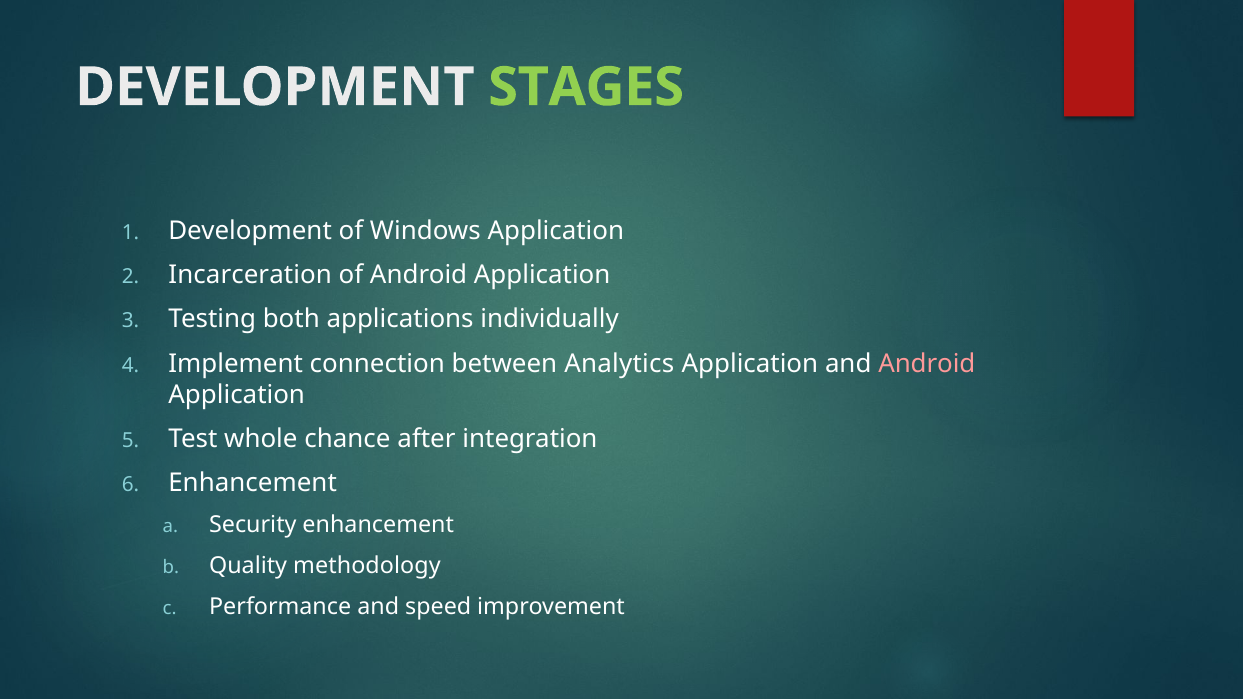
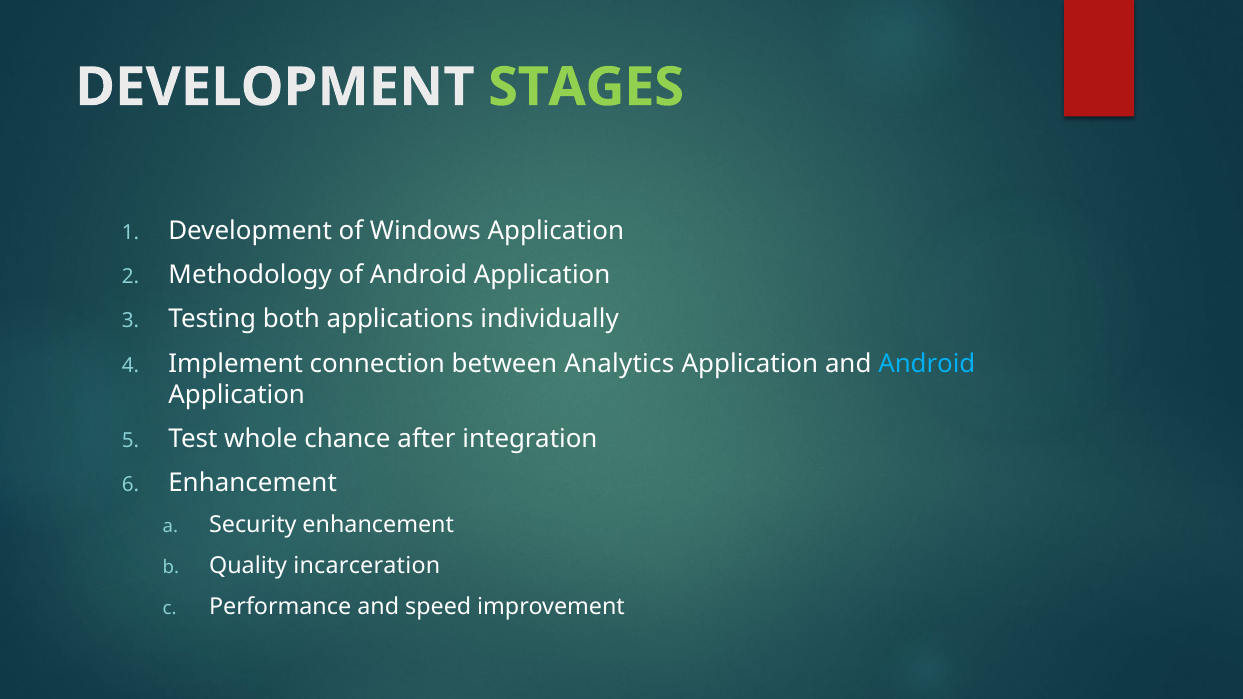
Incarceration: Incarceration -> Methodology
Android at (927, 364) colour: pink -> light blue
methodology: methodology -> incarceration
